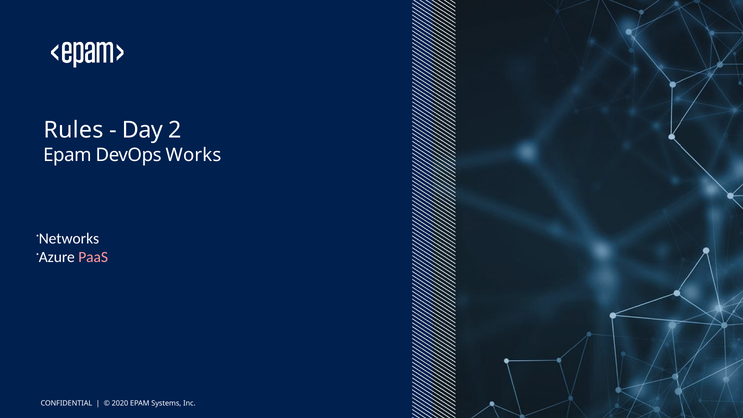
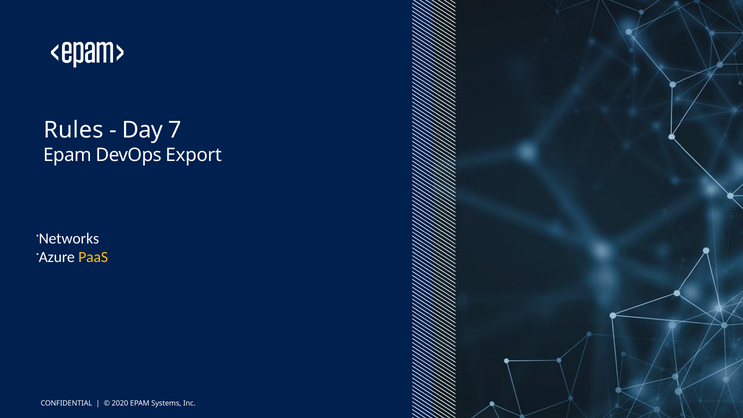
2: 2 -> 7
Works: Works -> Export
PaaS colour: pink -> yellow
